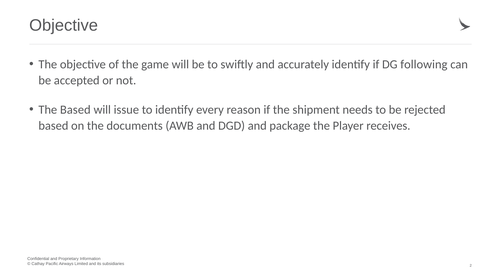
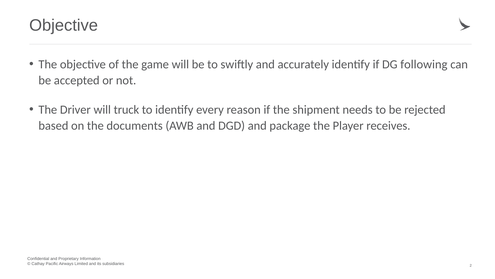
The Based: Based -> Driver
issue: issue -> truck
